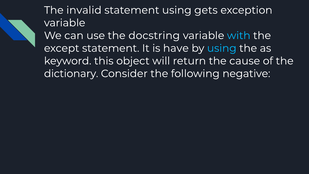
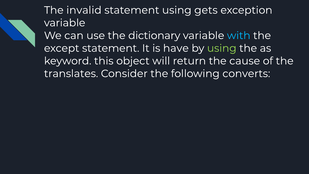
docstring: docstring -> dictionary
using at (222, 48) colour: light blue -> light green
dictionary: dictionary -> translates
negative: negative -> converts
